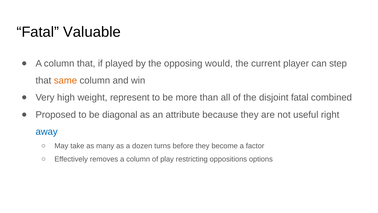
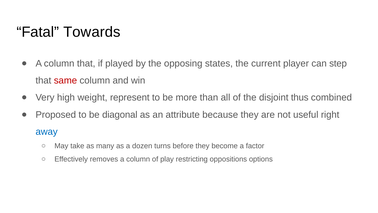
Valuable: Valuable -> Towards
would: would -> states
same colour: orange -> red
disjoint fatal: fatal -> thus
